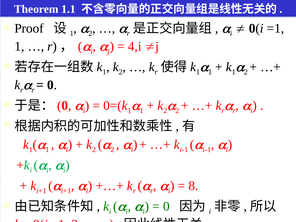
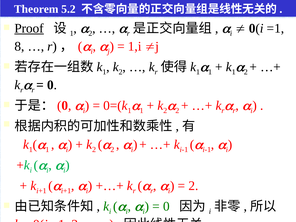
1.1: 1.1 -> 5.2
Proof underline: none -> present
1 at (19, 46): 1 -> 8
4,i: 4,i -> 1,i
8 at (193, 186): 8 -> 2
